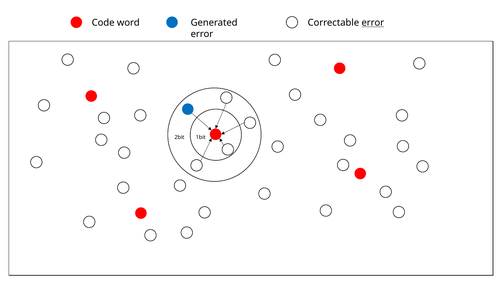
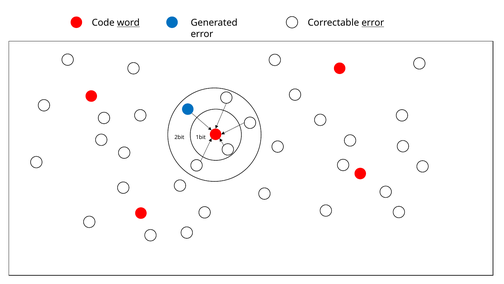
word underline: none -> present
